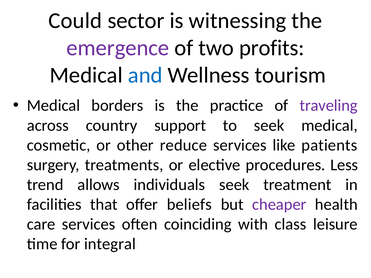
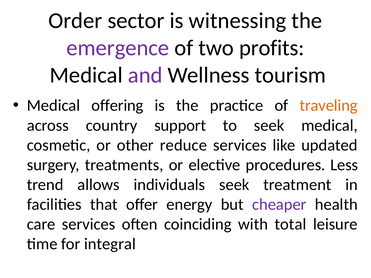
Could: Could -> Order
and colour: blue -> purple
borders: borders -> offering
traveling colour: purple -> orange
patients: patients -> updated
beliefs: beliefs -> energy
class: class -> total
